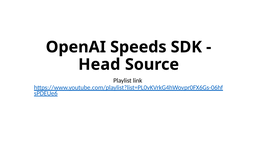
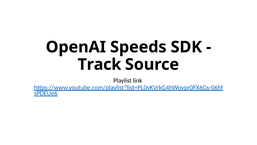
Head: Head -> Track
